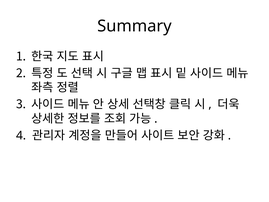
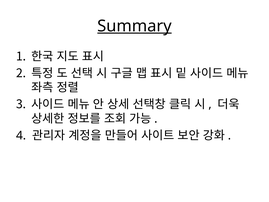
Summary underline: none -> present
